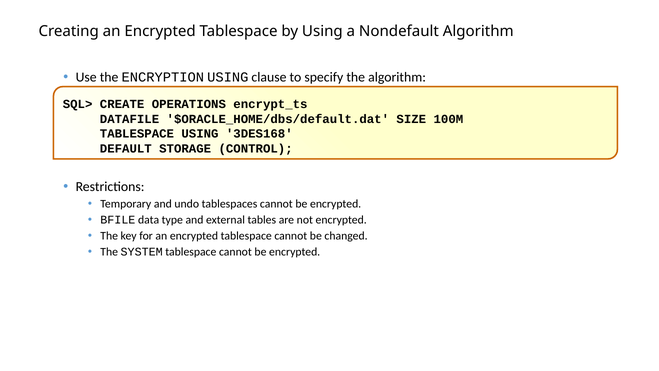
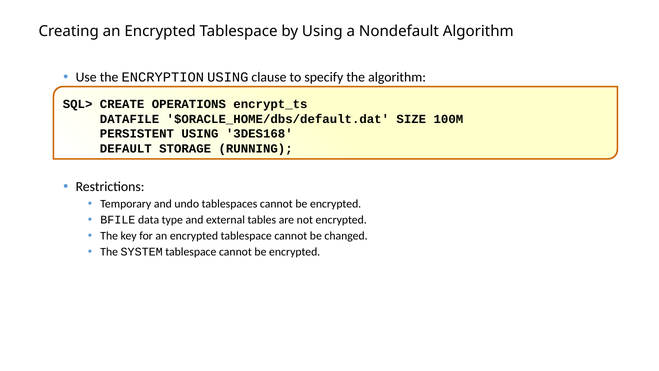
TABLESPACE at (137, 134): TABLESPACE -> PERSISTENT
CONTROL: CONTROL -> RUNNING
